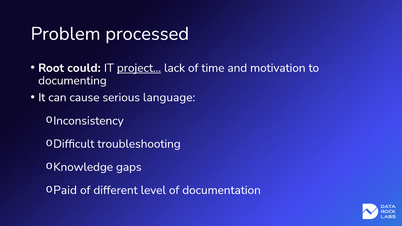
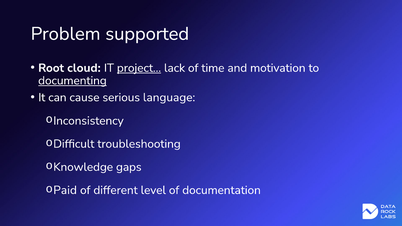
processed: processed -> supported
could: could -> cloud
documenting underline: none -> present
